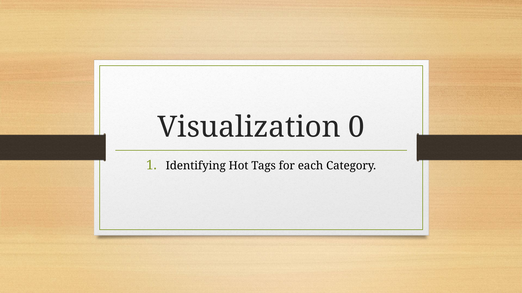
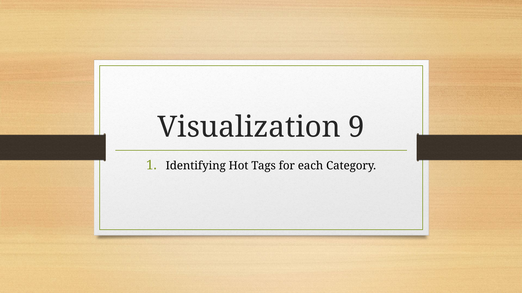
0: 0 -> 9
